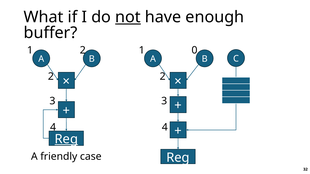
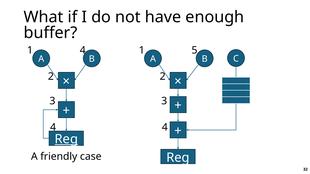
not underline: present -> none
1 2: 2 -> 4
0: 0 -> 5
